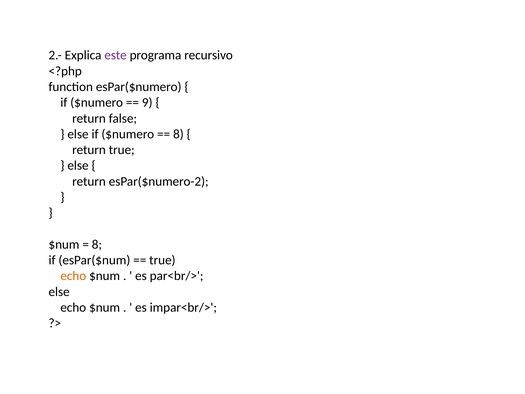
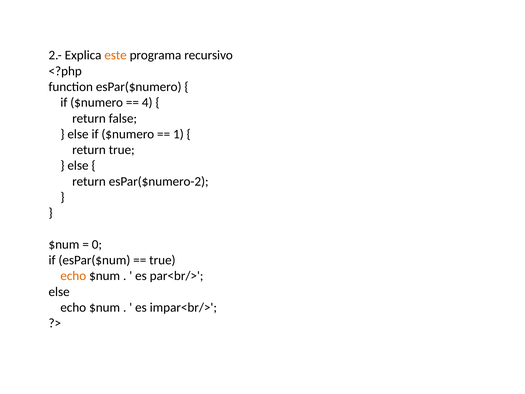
este colour: purple -> orange
9: 9 -> 4
8 at (178, 134): 8 -> 1
8 at (97, 244): 8 -> 0
